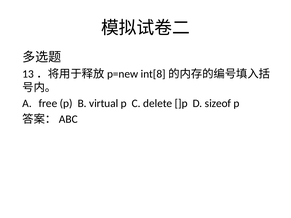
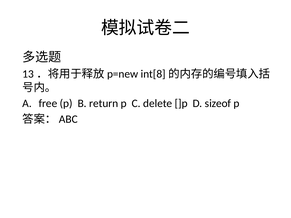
virtual: virtual -> return
